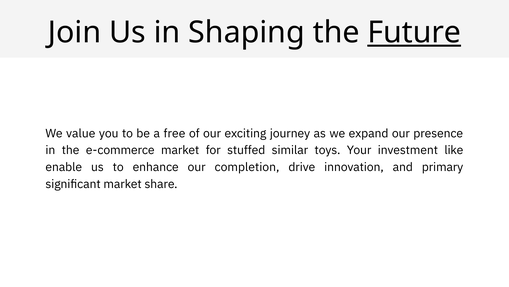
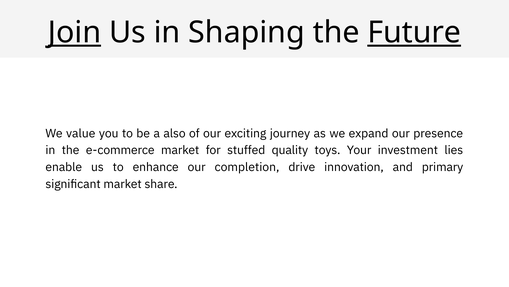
Join underline: none -> present
free: free -> also
similar: similar -> quality
like: like -> lies
